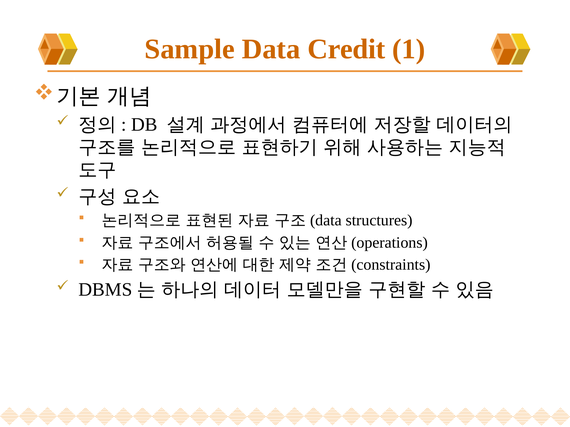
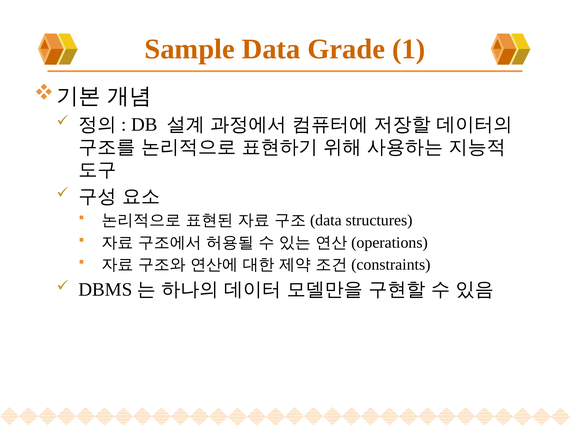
Credit: Credit -> Grade
